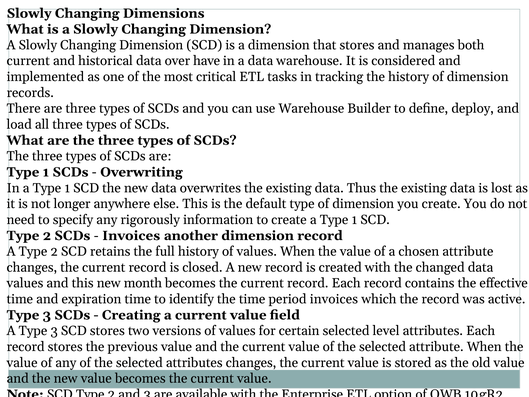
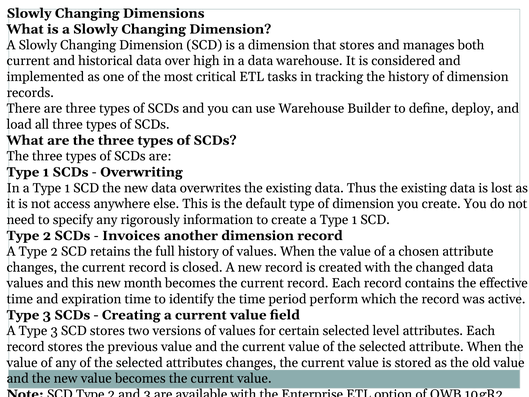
have: have -> high
longer: longer -> access
period invoices: invoices -> perform
